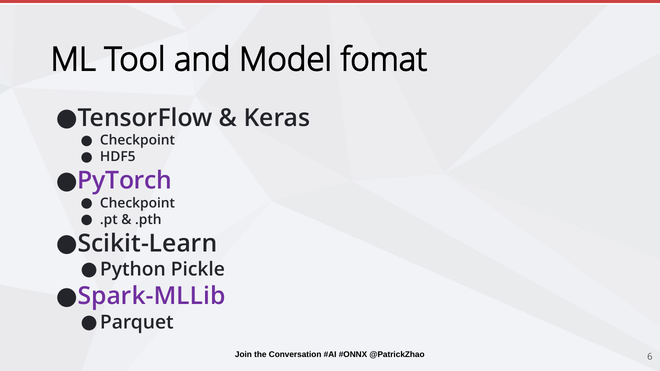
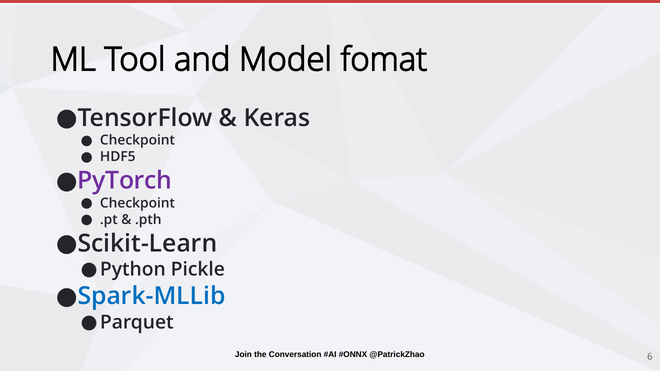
Spark-MLLib colour: purple -> blue
